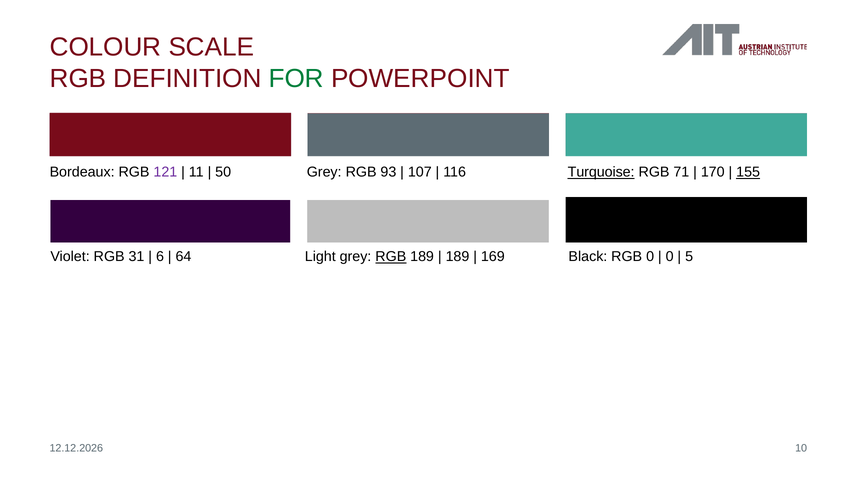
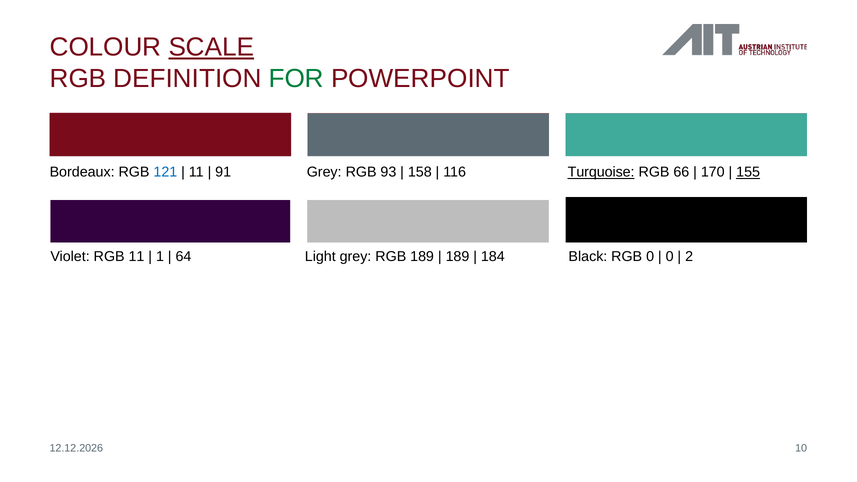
SCALE underline: none -> present
121 colour: purple -> blue
50: 50 -> 91
107: 107 -> 158
71: 71 -> 66
RGB 31: 31 -> 11
6: 6 -> 1
RGB at (391, 257) underline: present -> none
169: 169 -> 184
5: 5 -> 2
